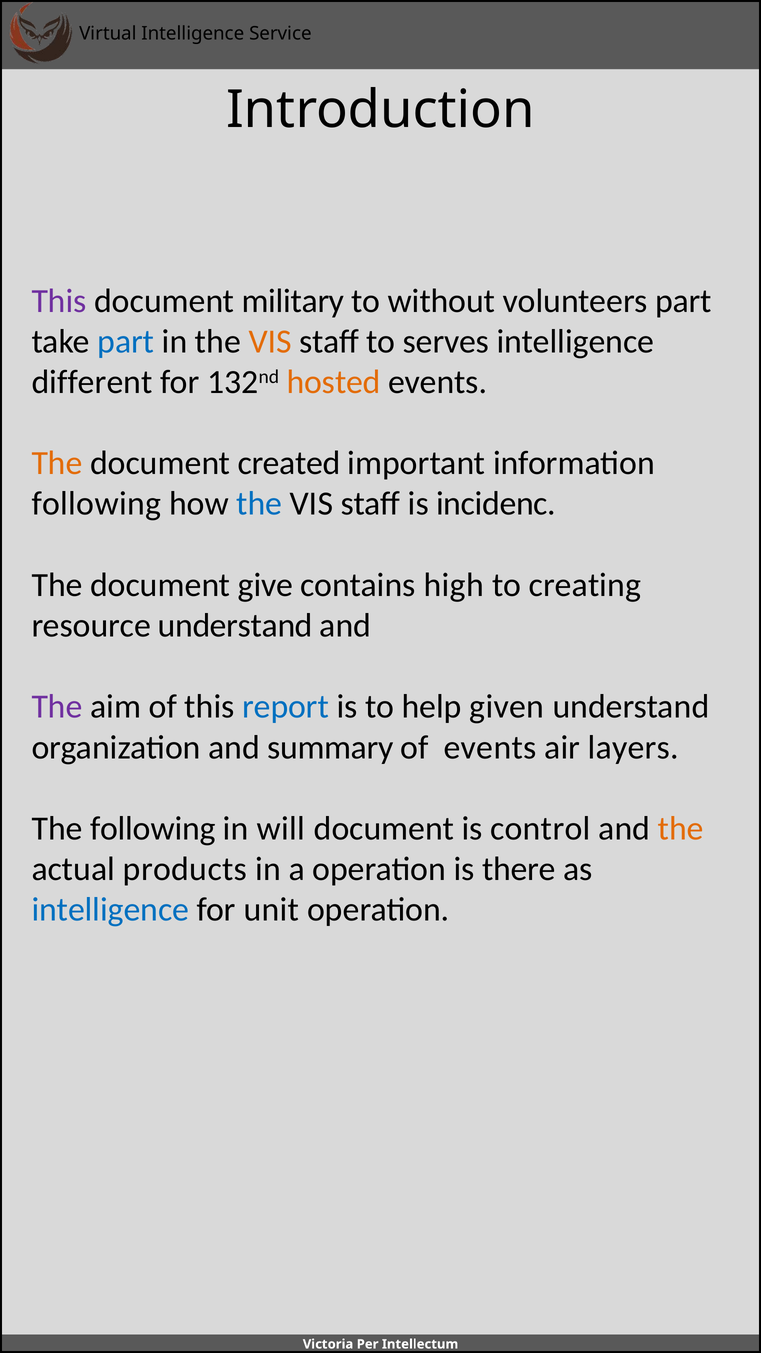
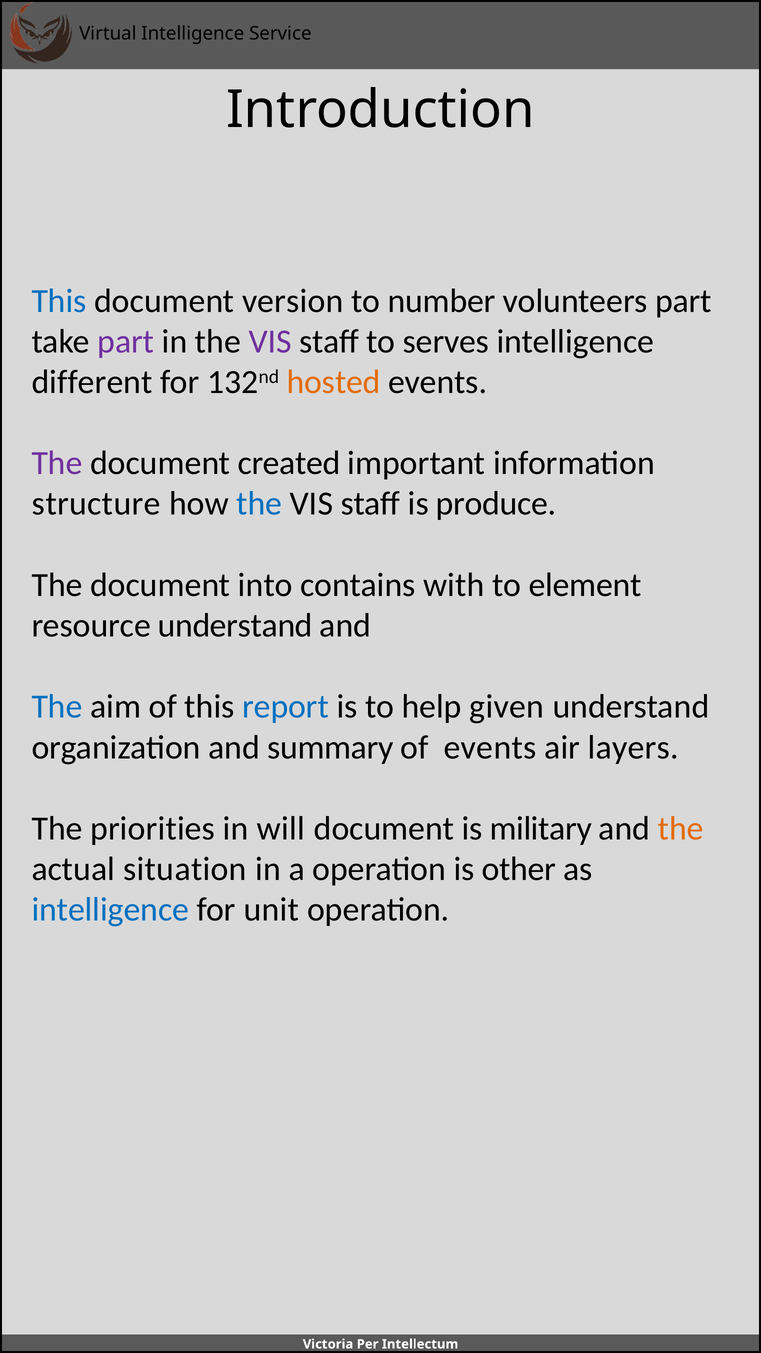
This at (59, 301) colour: purple -> blue
military: military -> version
without: without -> number
part at (126, 341) colour: blue -> purple
VIS at (270, 341) colour: orange -> purple
The at (57, 463) colour: orange -> purple
following at (96, 504): following -> structure
incidenc: incidenc -> produce
give: give -> into
high: high -> with
creating: creating -> element
The at (57, 707) colour: purple -> blue
The following: following -> priorities
control: control -> military
products: products -> situation
there: there -> other
